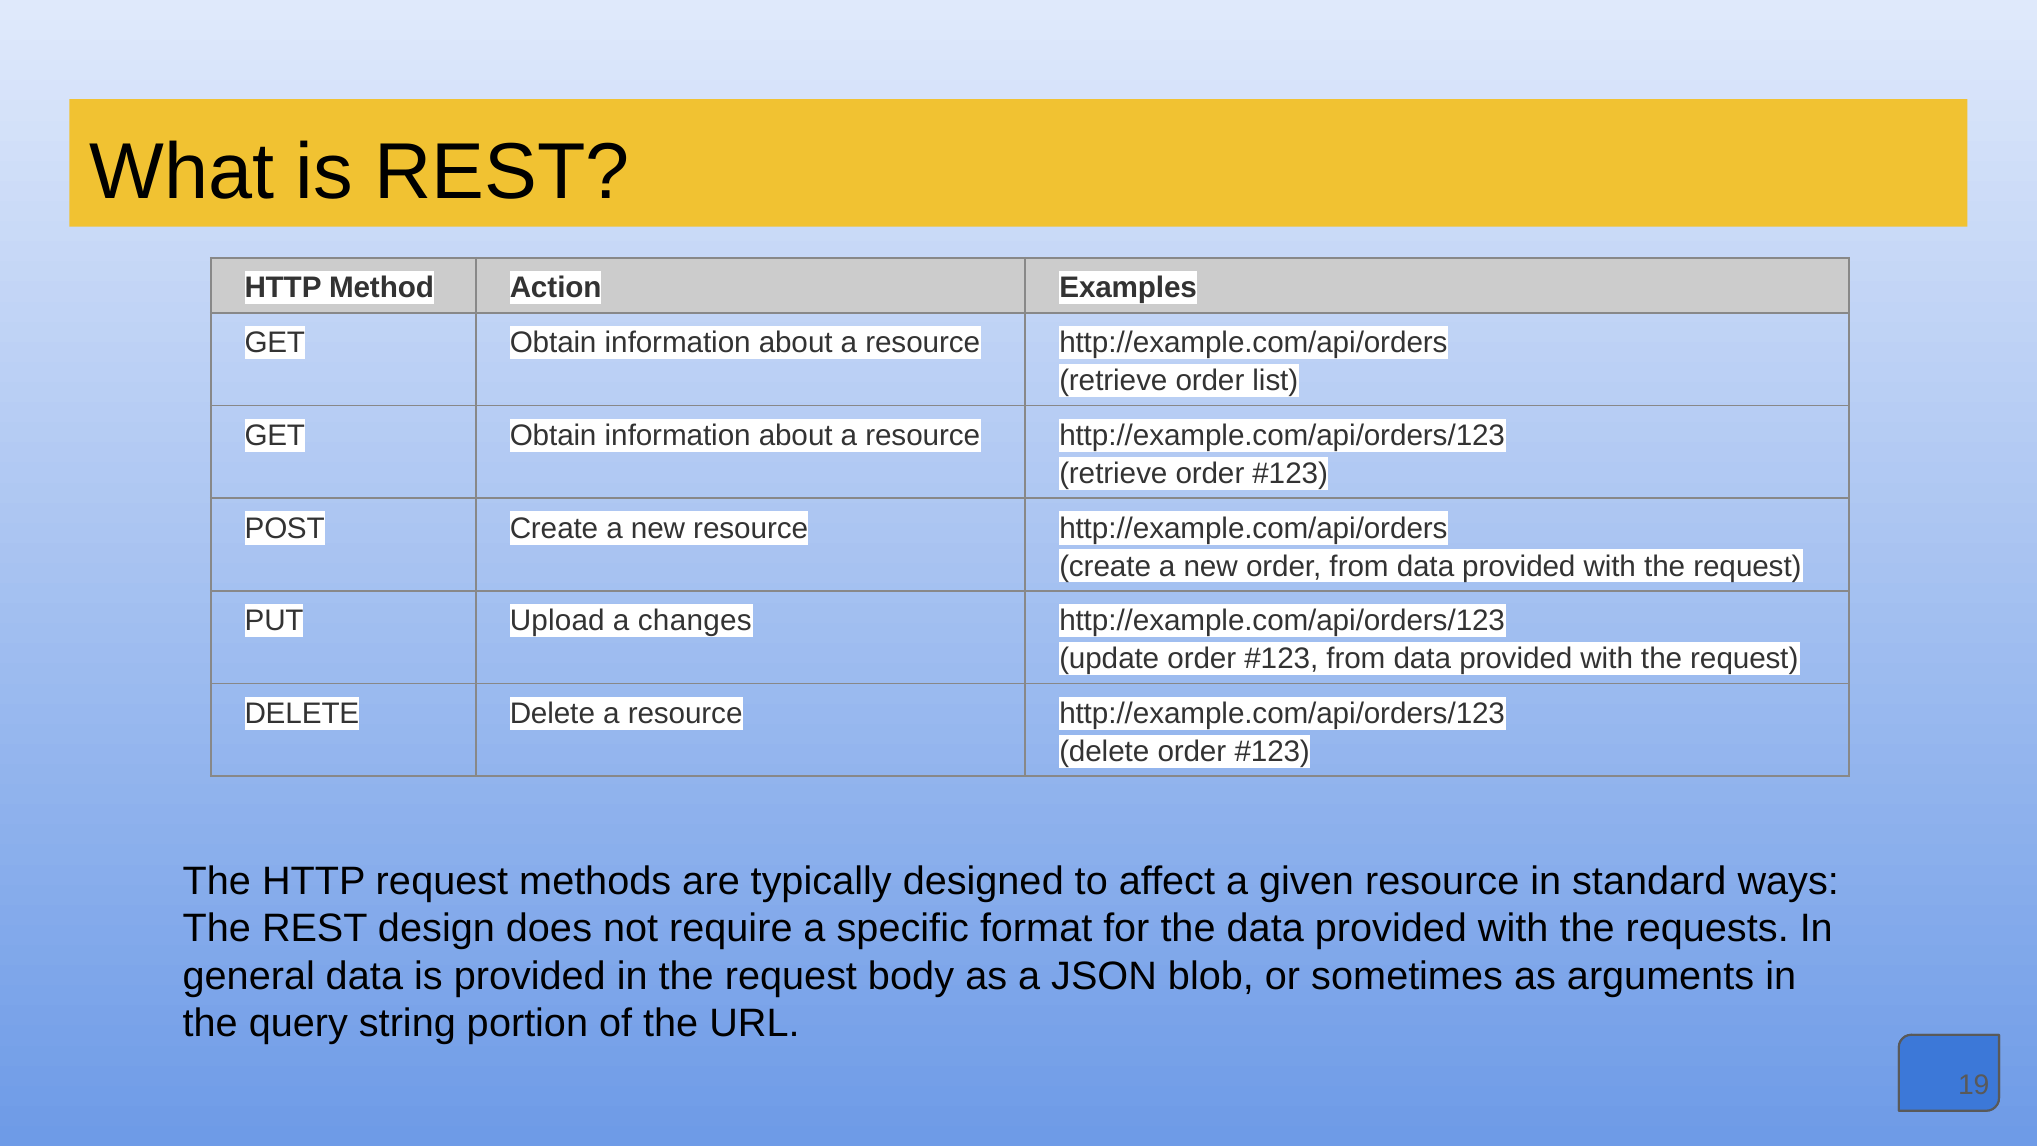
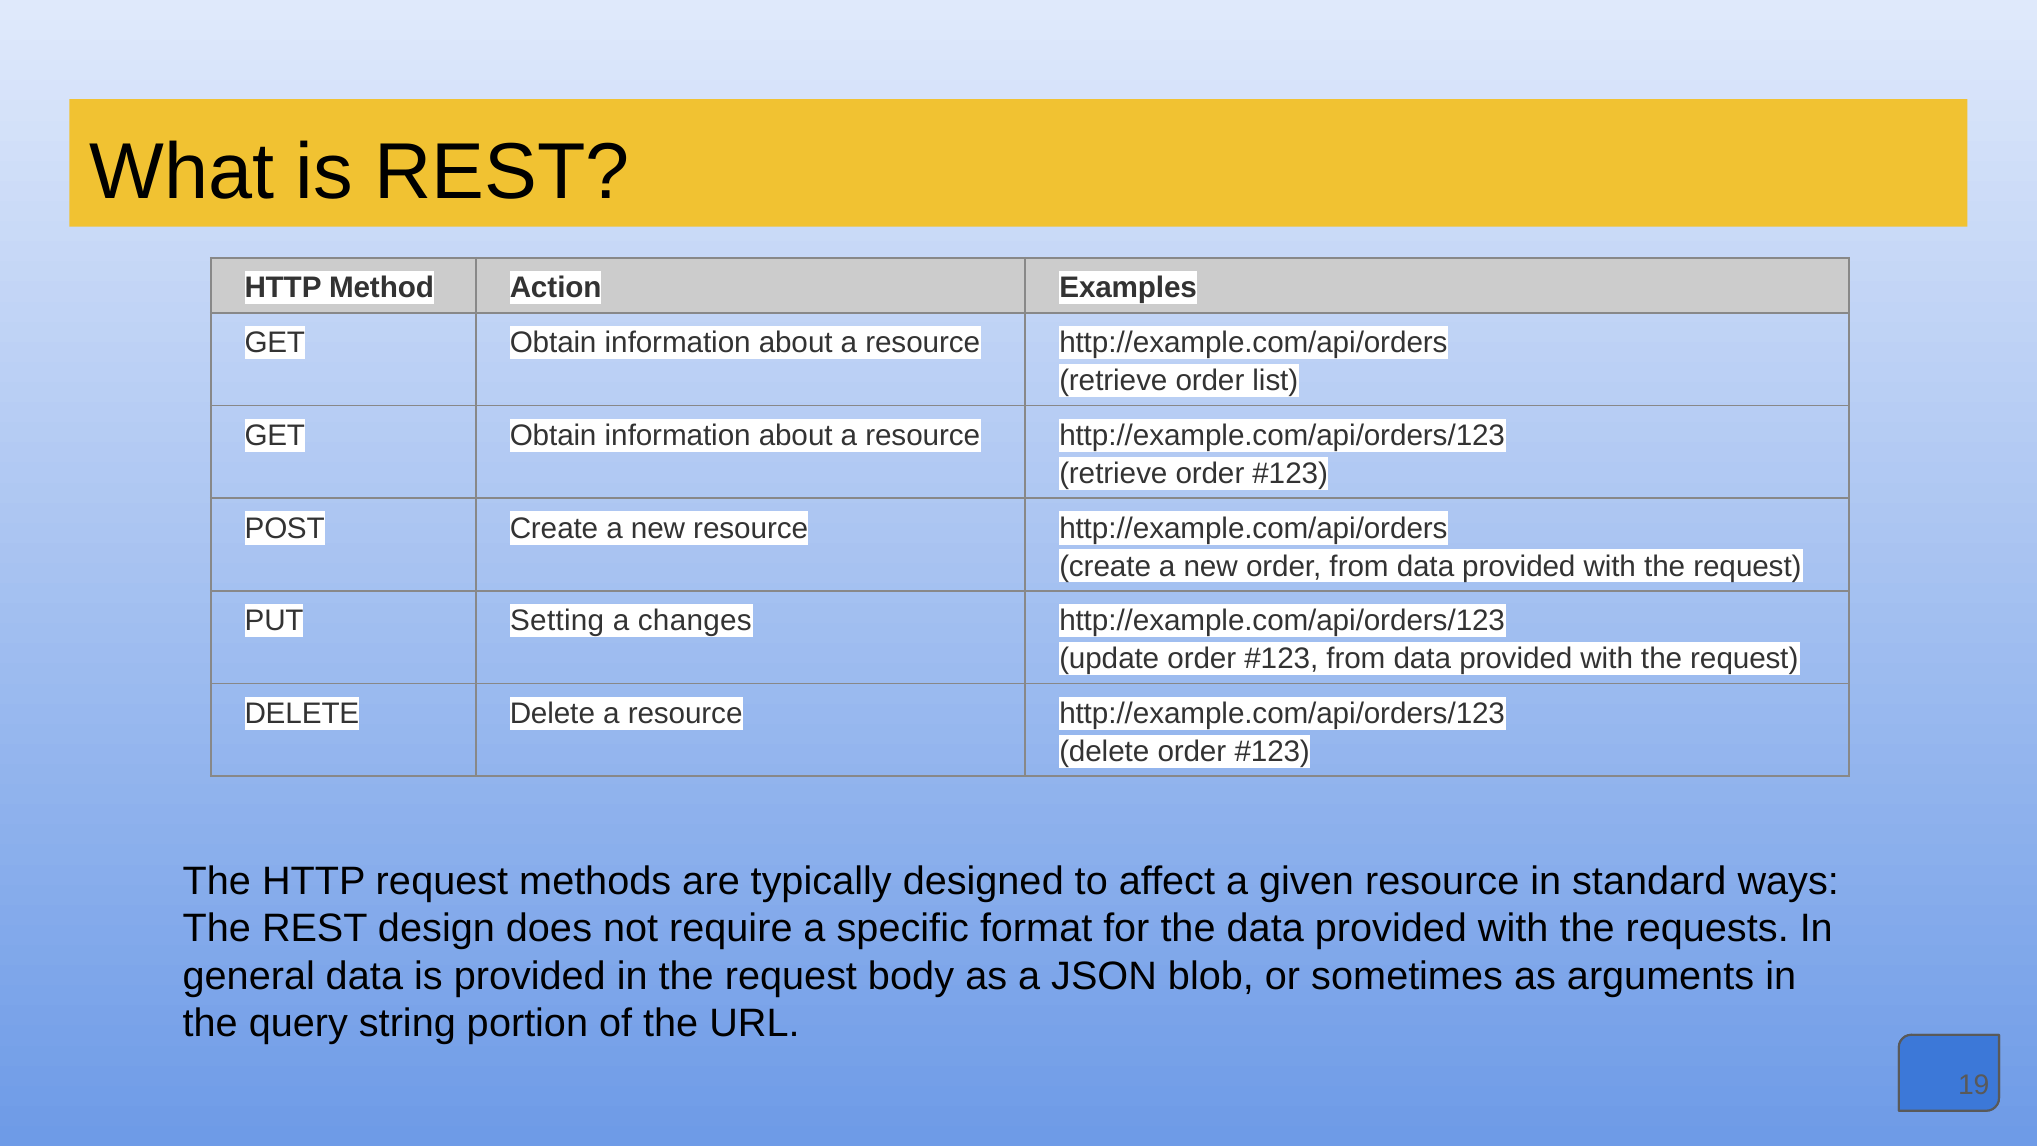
Upload: Upload -> Setting
